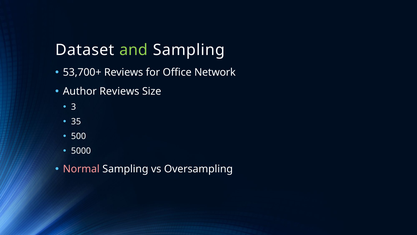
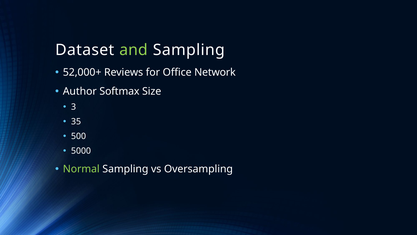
53,700+: 53,700+ -> 52,000+
Author Reviews: Reviews -> Softmax
Normal colour: pink -> light green
